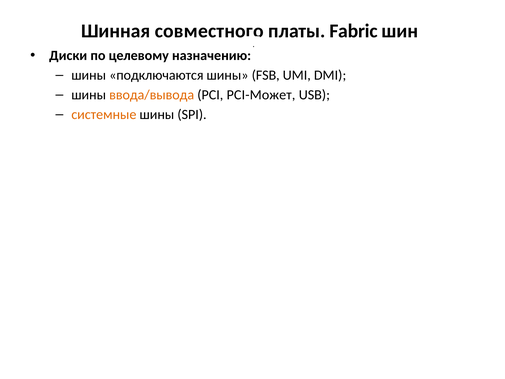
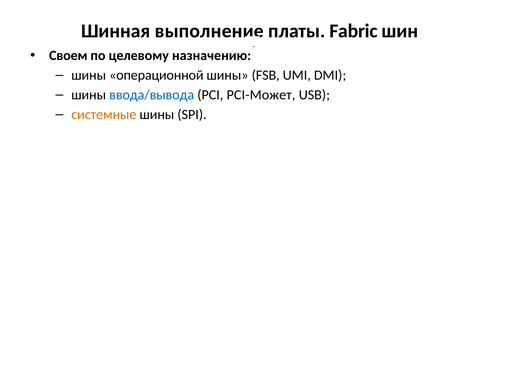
совместного: совместного -> выполнение
Диски: Диски -> Своем
подключаются: подключаются -> операционной
ввода/вывода colour: orange -> blue
